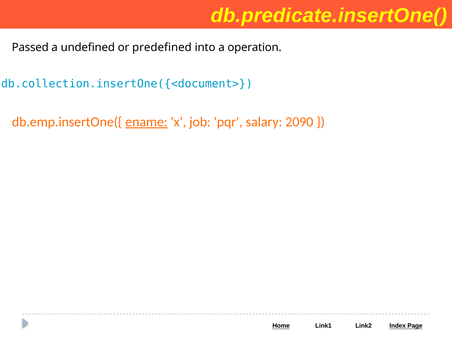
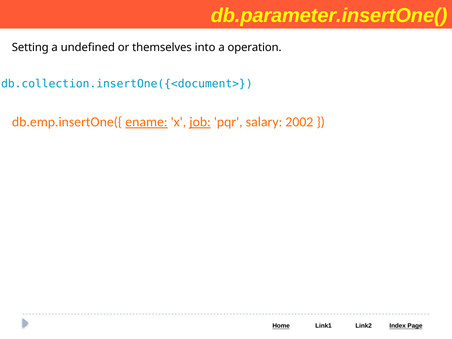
db.predicate.insertOne(: db.predicate.insertOne( -> db.parameter.insertOne(
Passed: Passed -> Setting
predefined: predefined -> themselves
job underline: none -> present
2090: 2090 -> 2002
